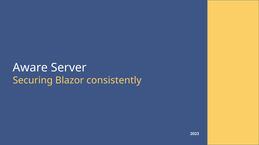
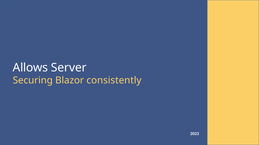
Aware: Aware -> Allows
